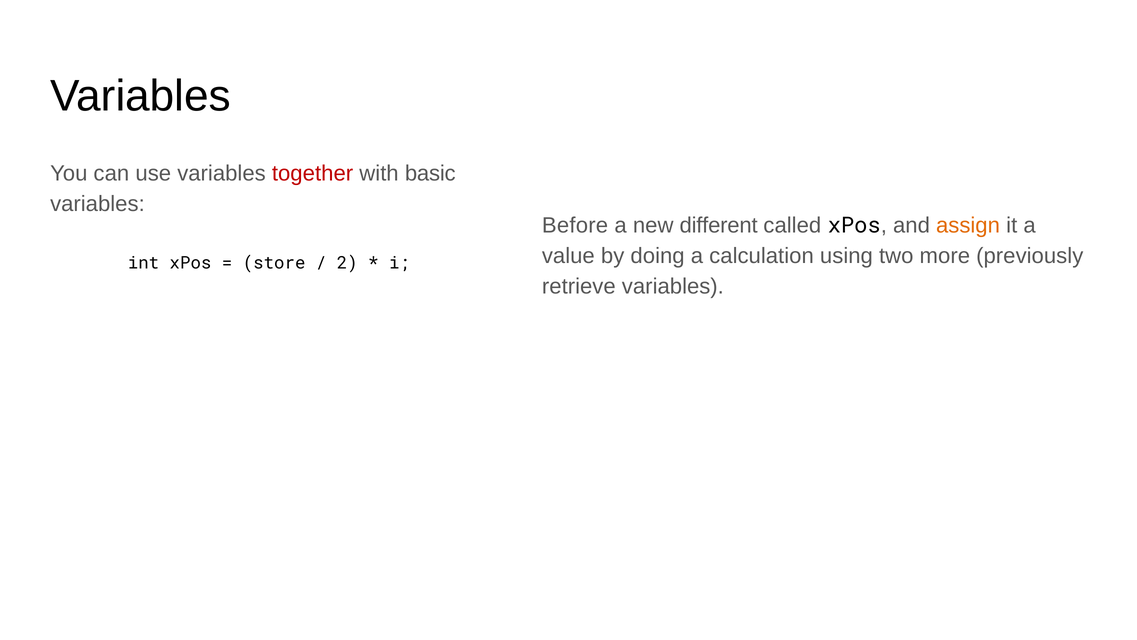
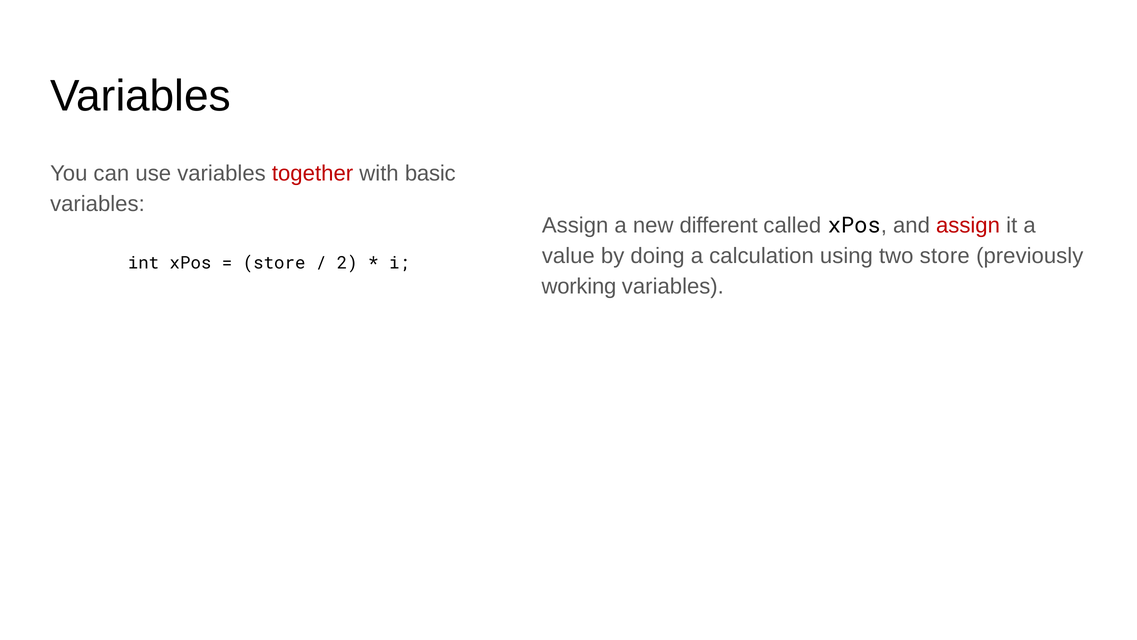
Before at (575, 225): Before -> Assign
assign at (968, 225) colour: orange -> red
two more: more -> store
retrieve: retrieve -> working
